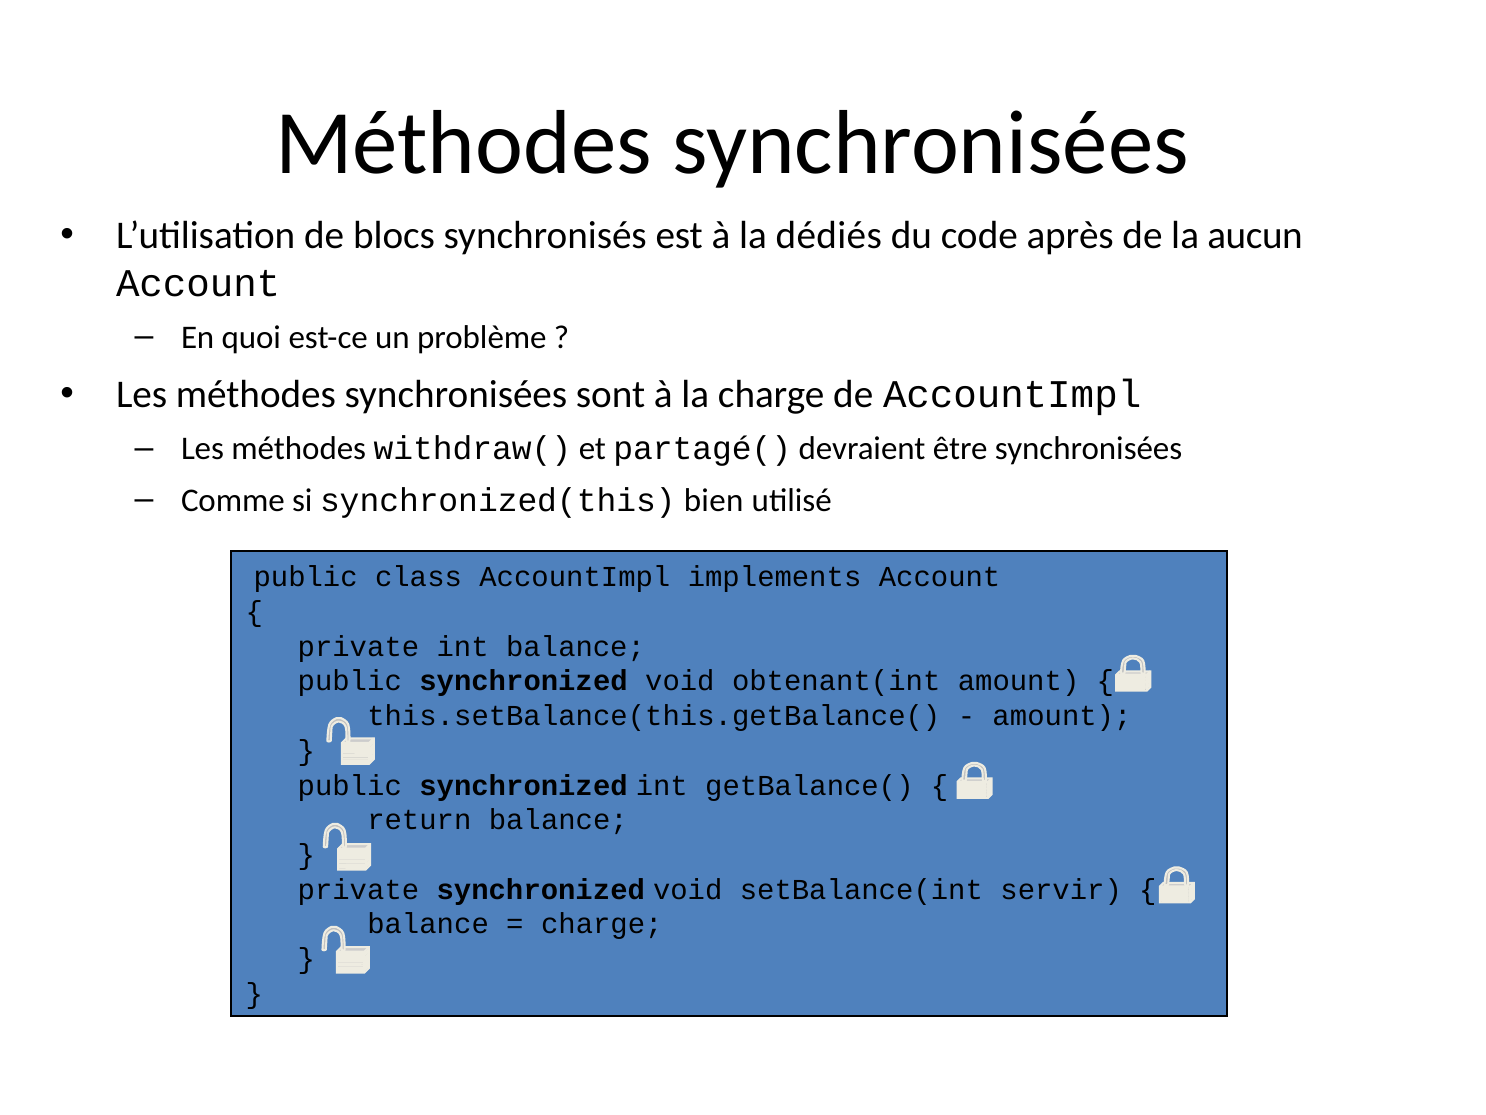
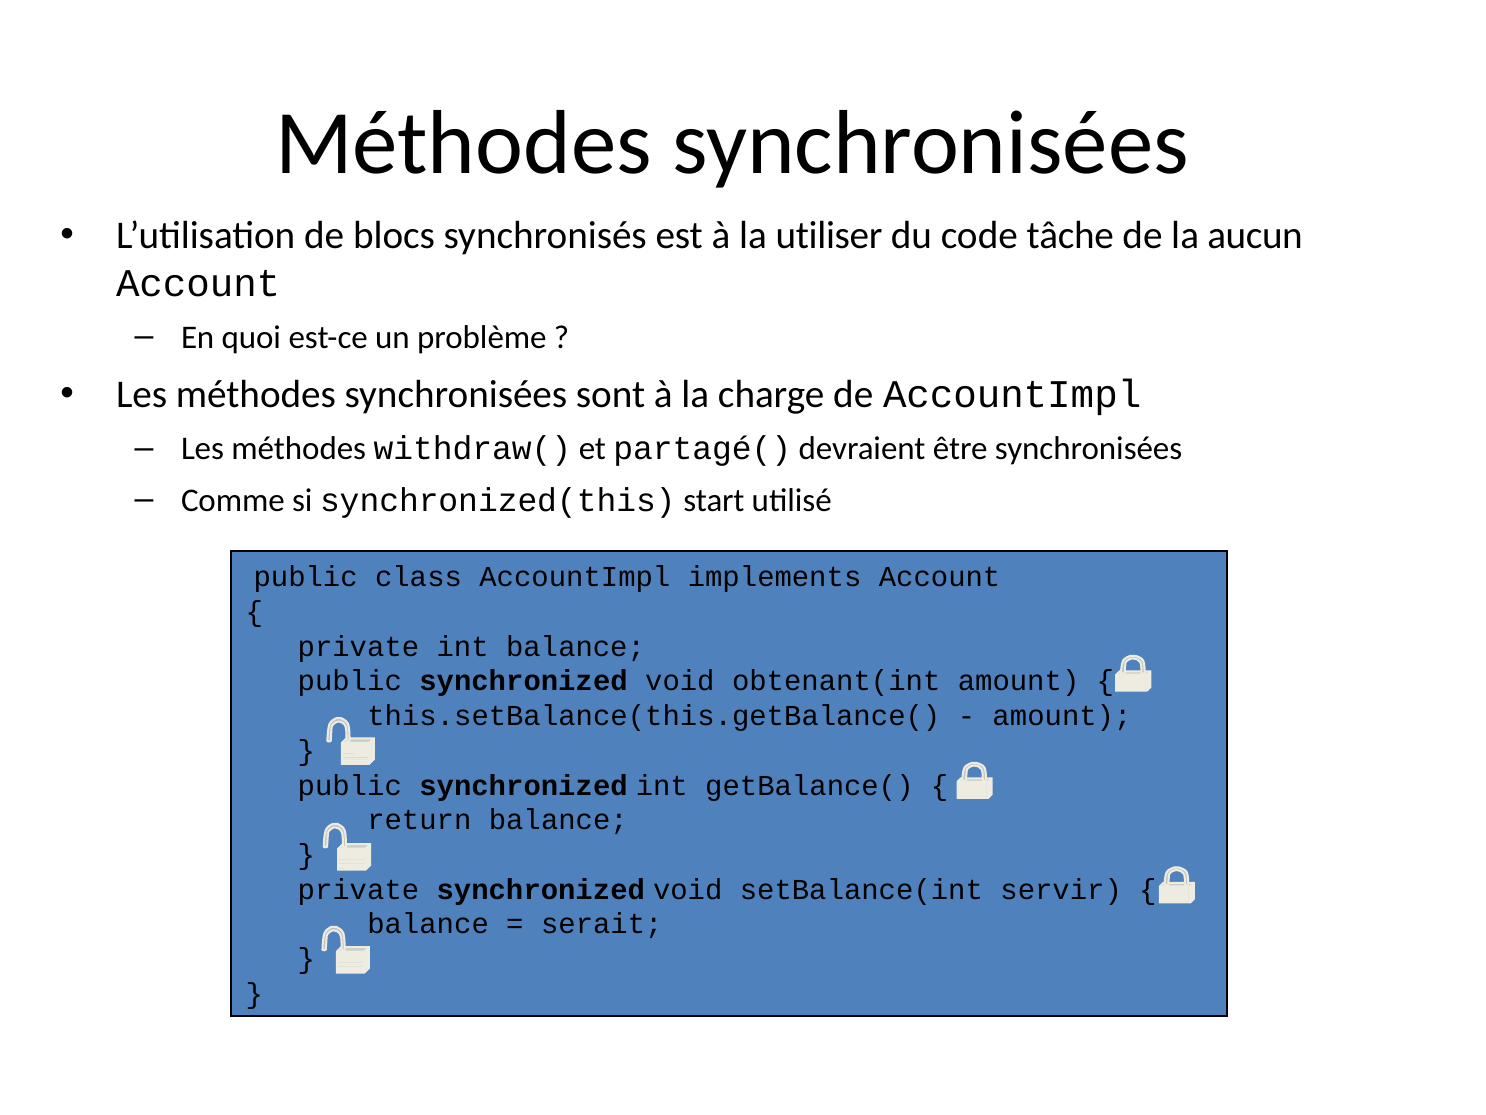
dédiés: dédiés -> utiliser
après: après -> tâche
bien: bien -> start
charge at (602, 924): charge -> serait
